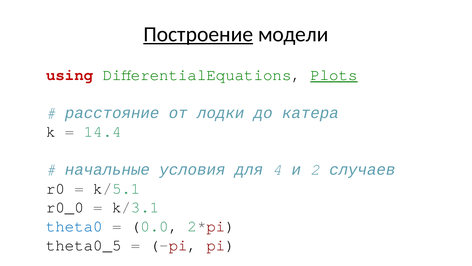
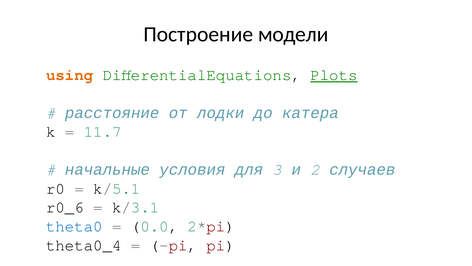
Построение underline: present -> none
using colour: red -> orange
14.4: 14.4 -> 11.7
4: 4 -> 3
r0_0: r0_0 -> r0_6
theta0_5: theta0_5 -> theta0_4
